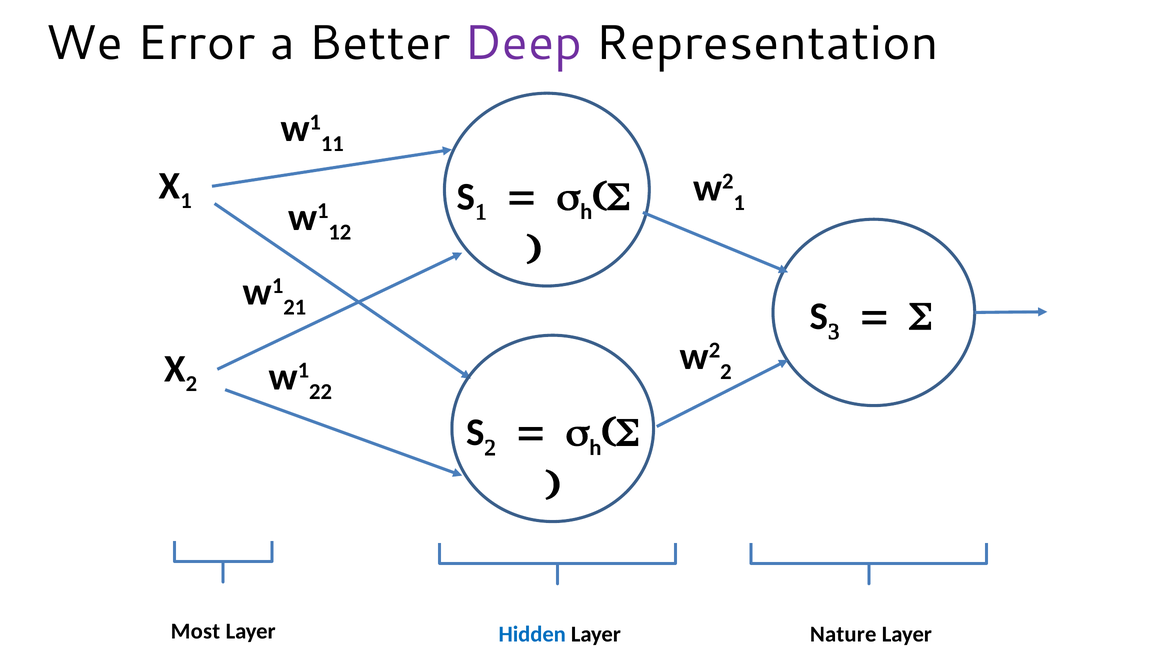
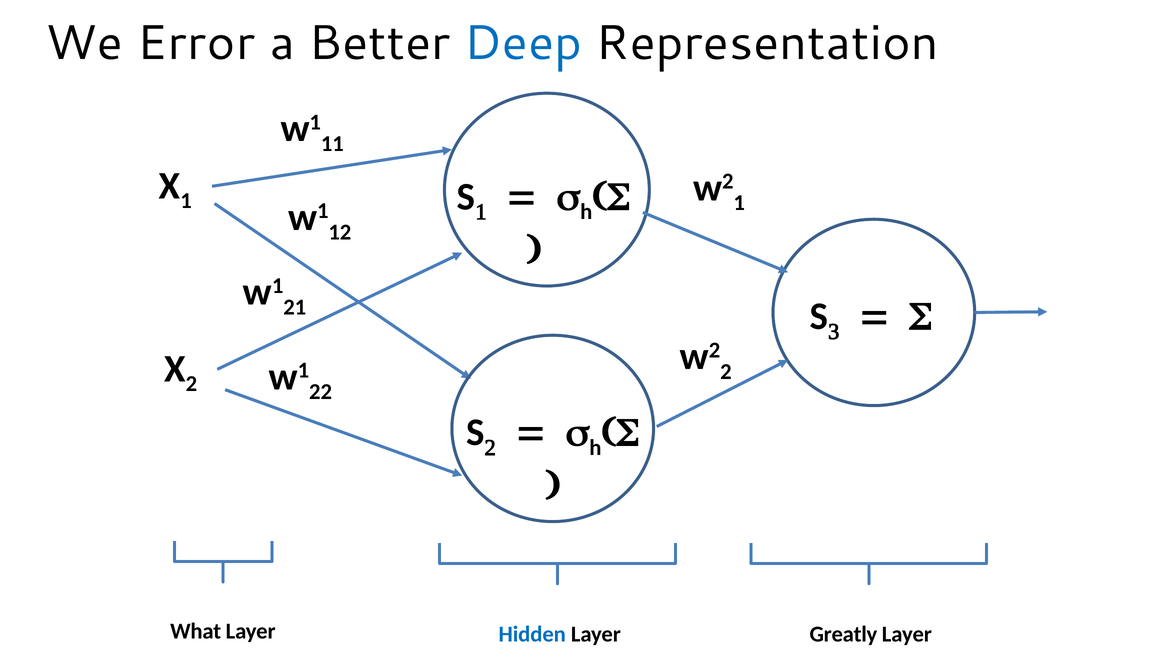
Deep colour: purple -> blue
Most: Most -> What
Nature: Nature -> Greatly
